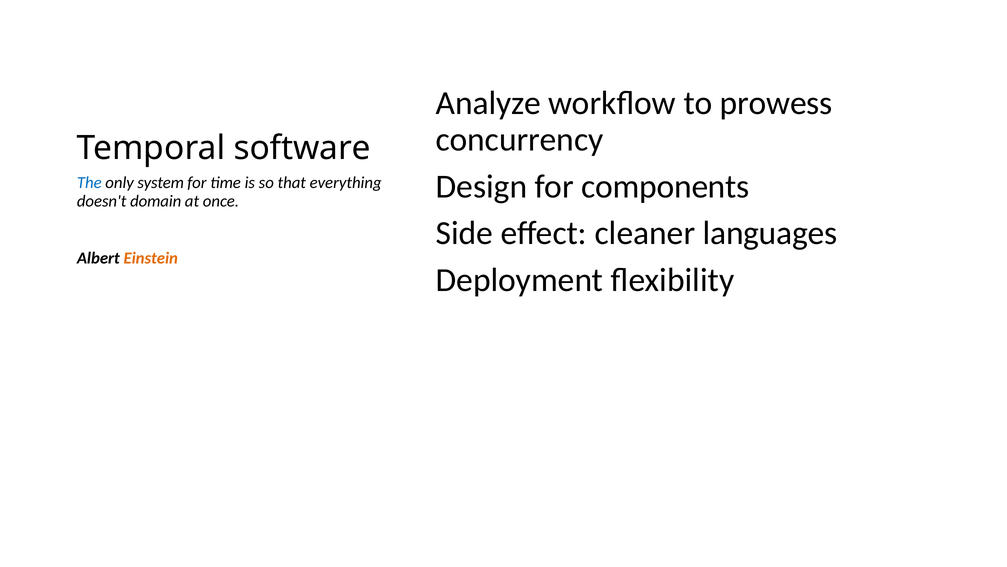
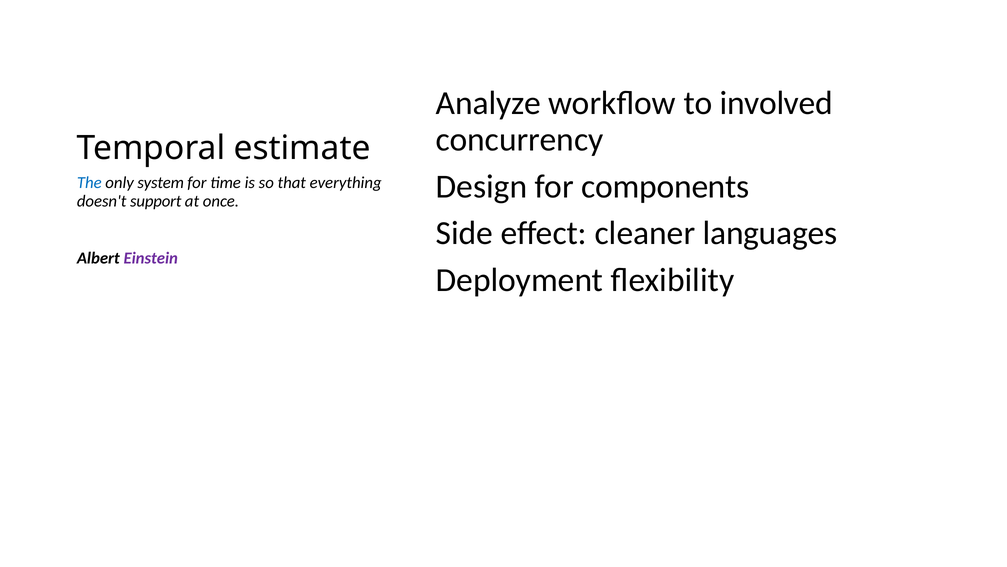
prowess: prowess -> involved
software: software -> estimate
domain: domain -> support
Einstein colour: orange -> purple
